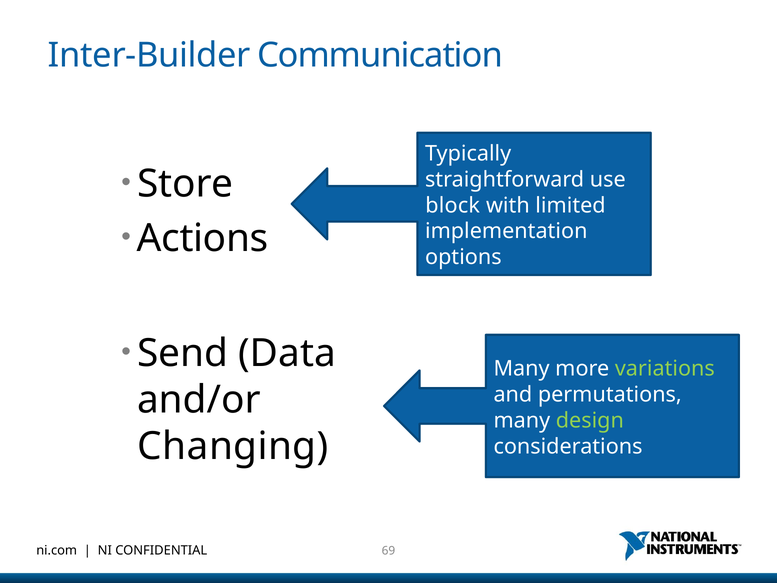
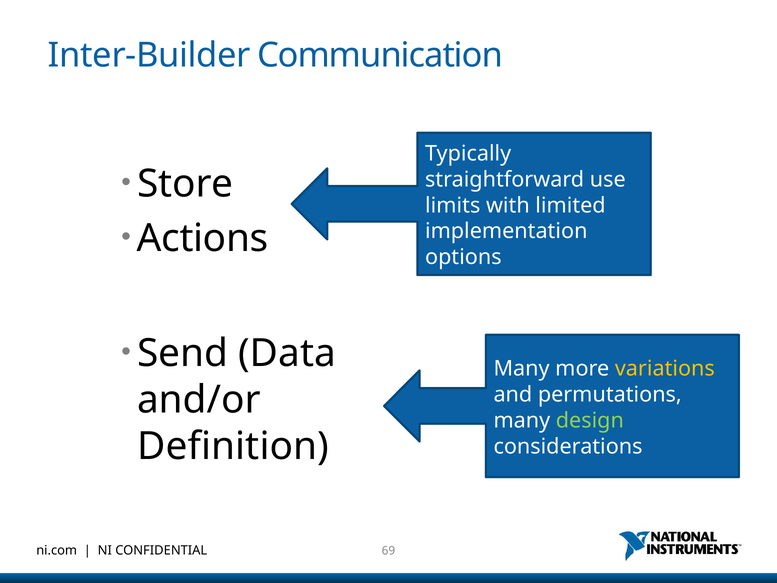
block: block -> limits
variations colour: light green -> yellow
Changing: Changing -> Definition
